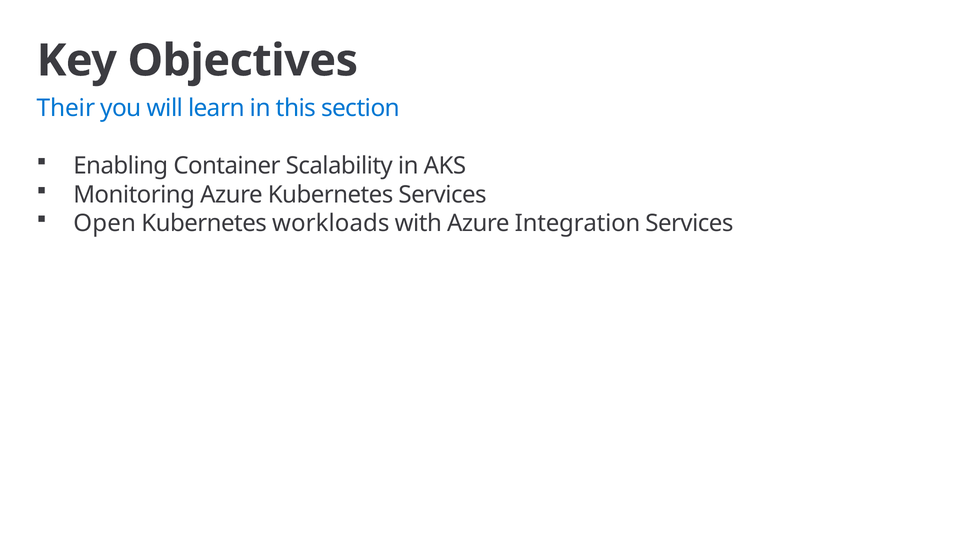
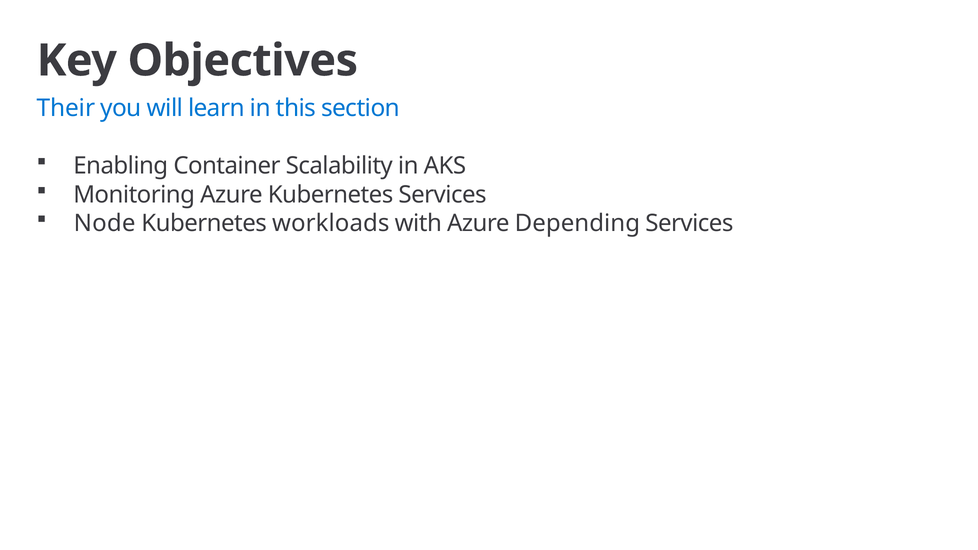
Open: Open -> Node
Integration: Integration -> Depending
